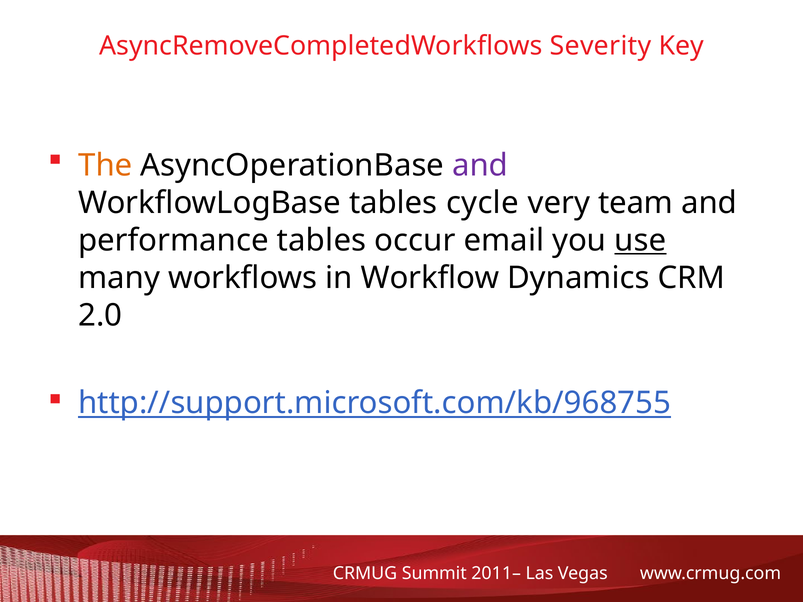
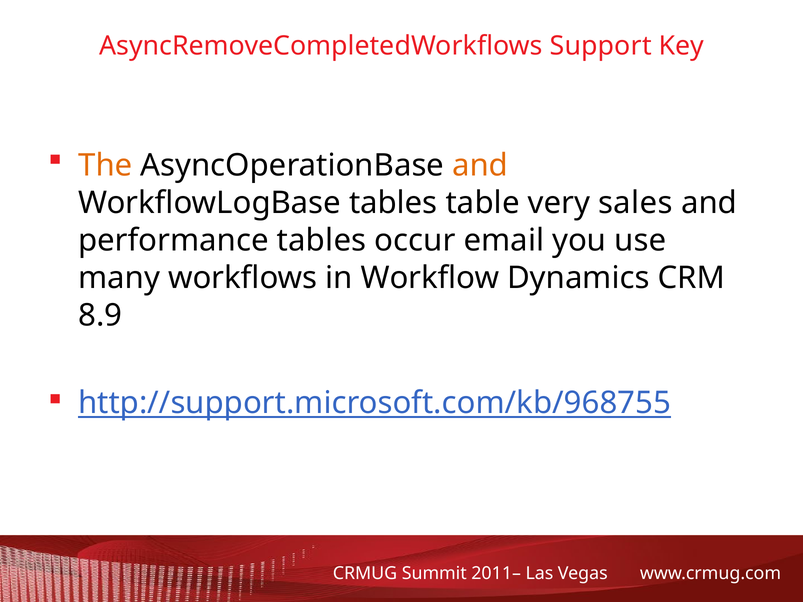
Severity: Severity -> Support
and at (480, 165) colour: purple -> orange
cycle: cycle -> table
team: team -> sales
use underline: present -> none
2.0: 2.0 -> 8.9
